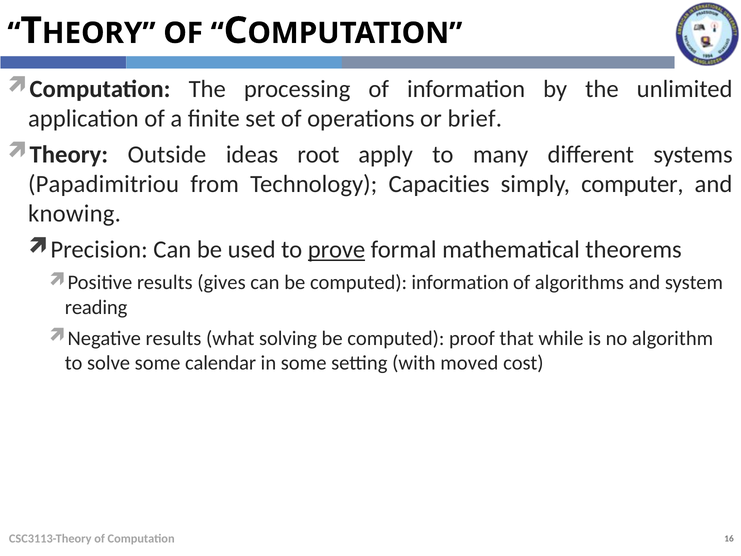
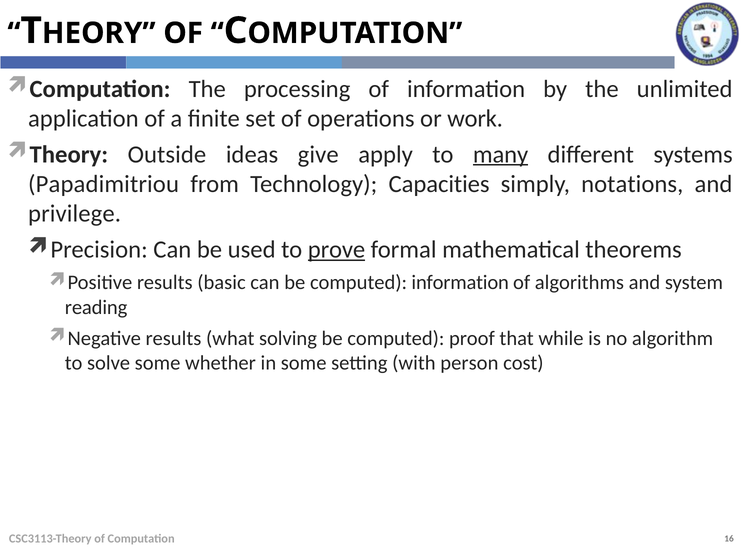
brief: brief -> work
root: root -> give
many underline: none -> present
computer: computer -> notations
knowing: knowing -> privilege
gives: gives -> basic
calendar: calendar -> whether
moved: moved -> person
